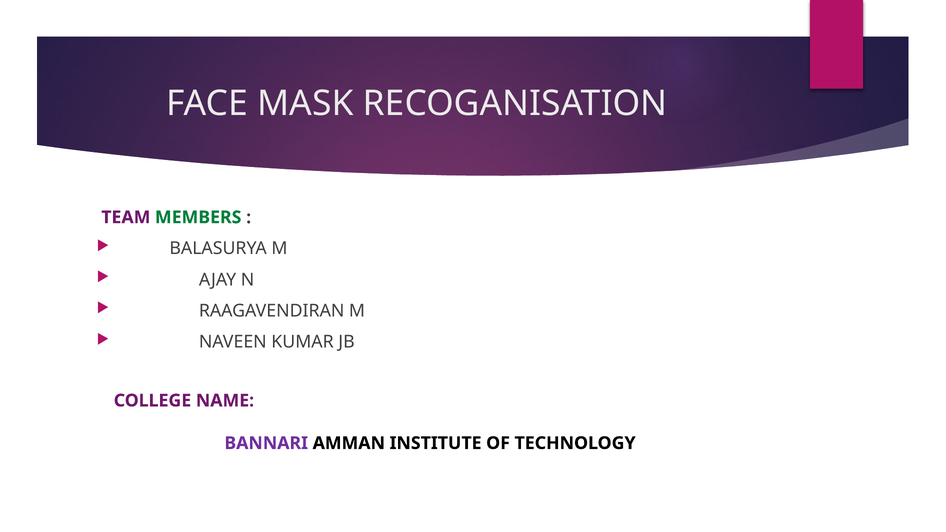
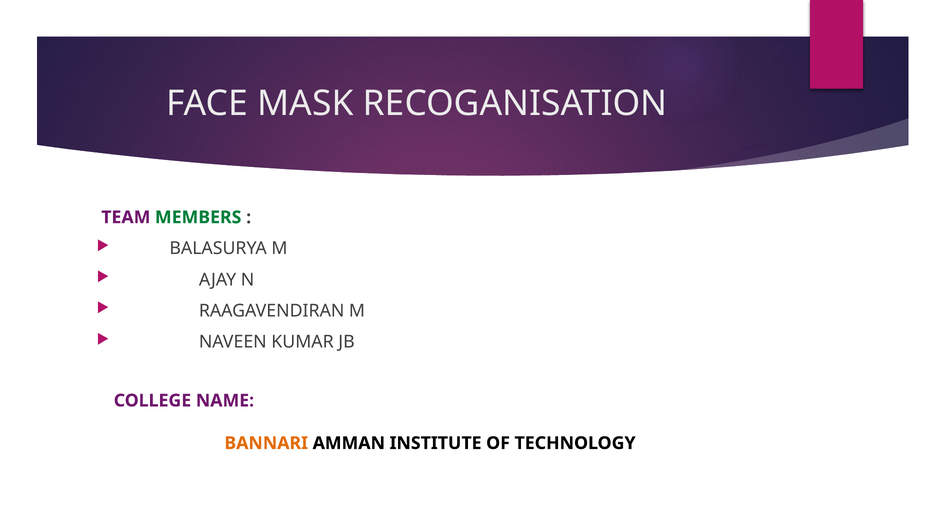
BANNARI colour: purple -> orange
